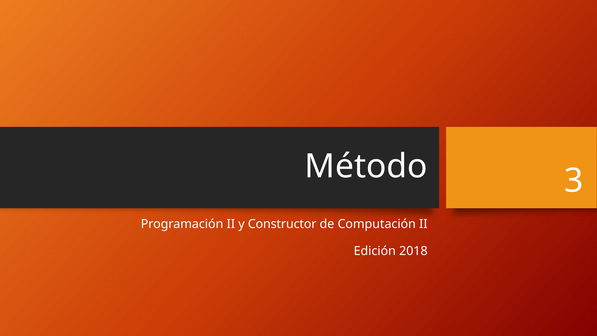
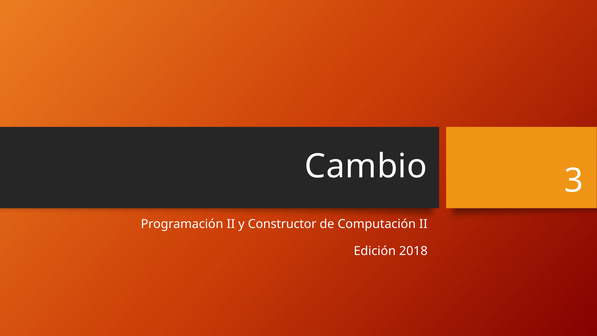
Método: Método -> Cambio
